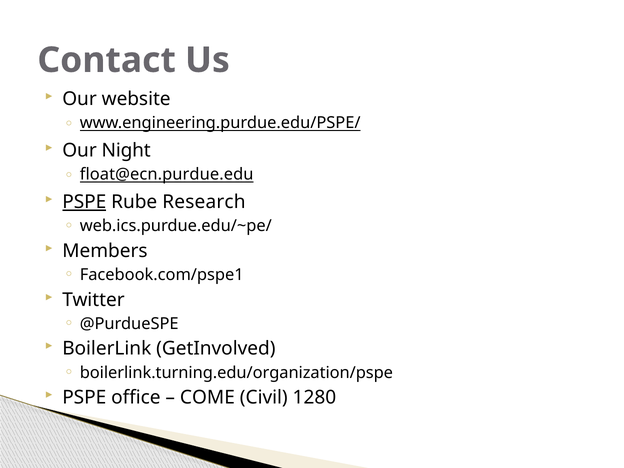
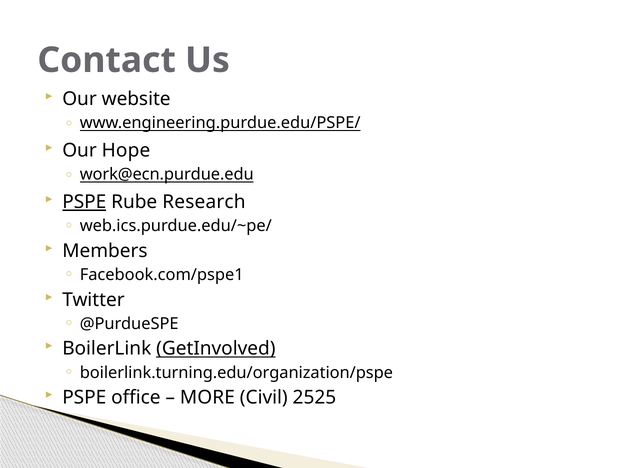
Night: Night -> Hope
float@ecn.purdue.edu: float@ecn.purdue.edu -> work@ecn.purdue.edu
GetInvolved underline: none -> present
COME: COME -> MORE
1280: 1280 -> 2525
